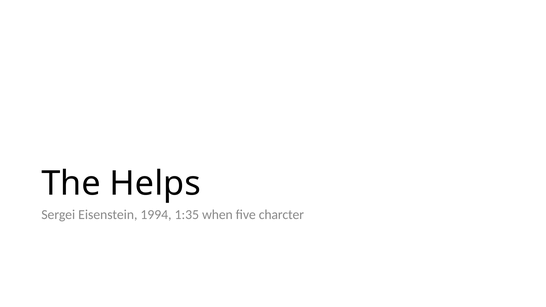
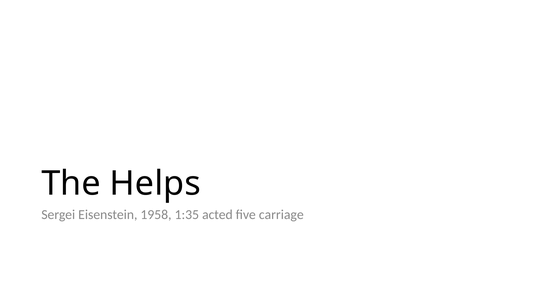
1994: 1994 -> 1958
when: when -> acted
charcter: charcter -> carriage
